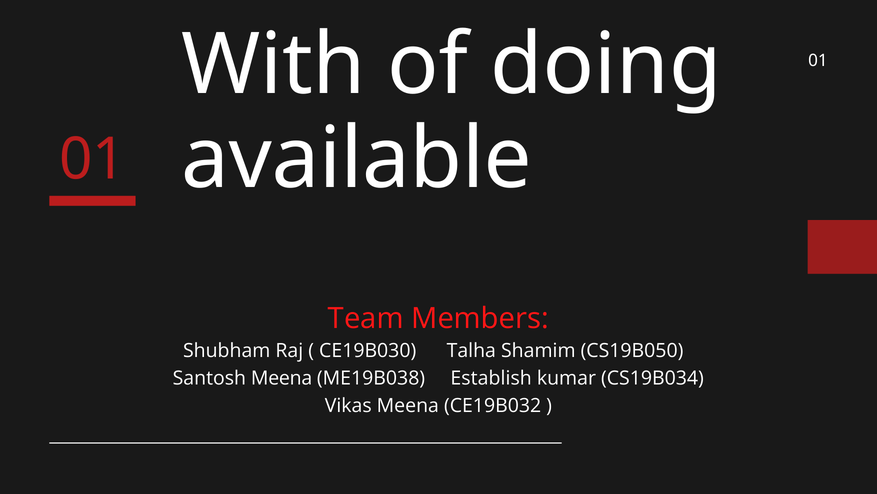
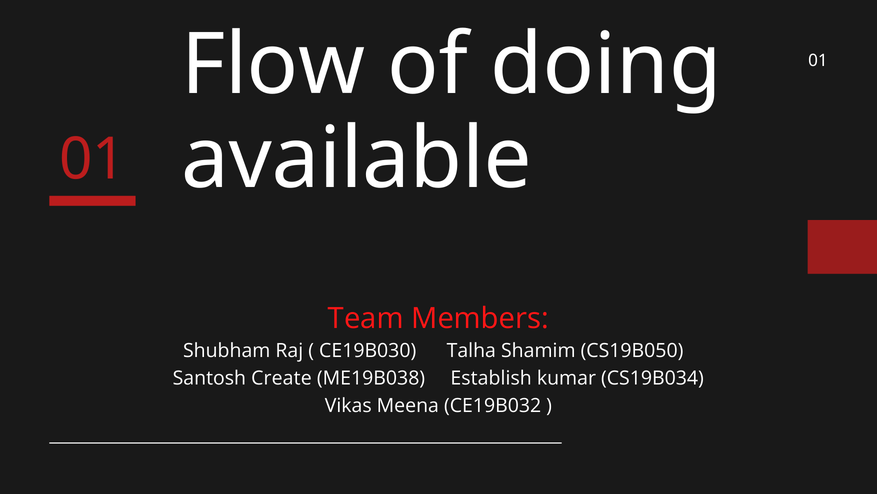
With: With -> Flow
Santosh Meena: Meena -> Create
